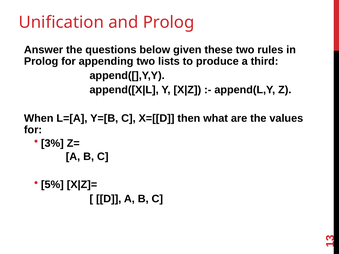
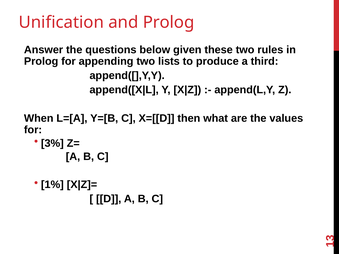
5%: 5% -> 1%
